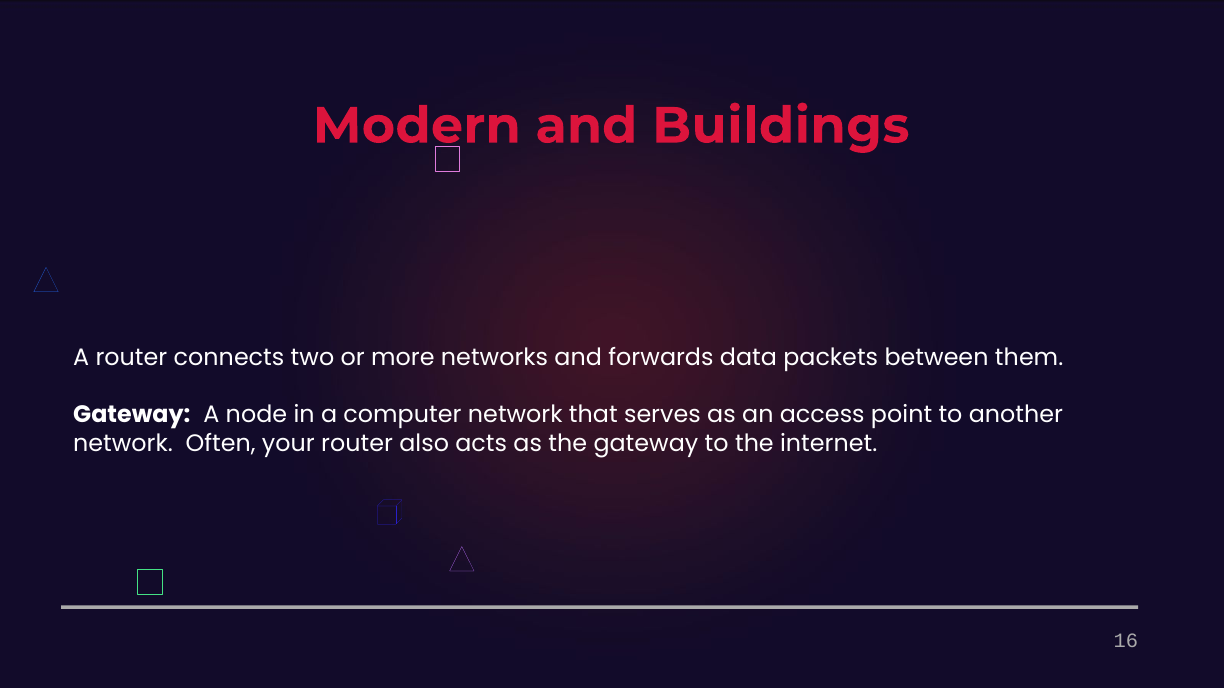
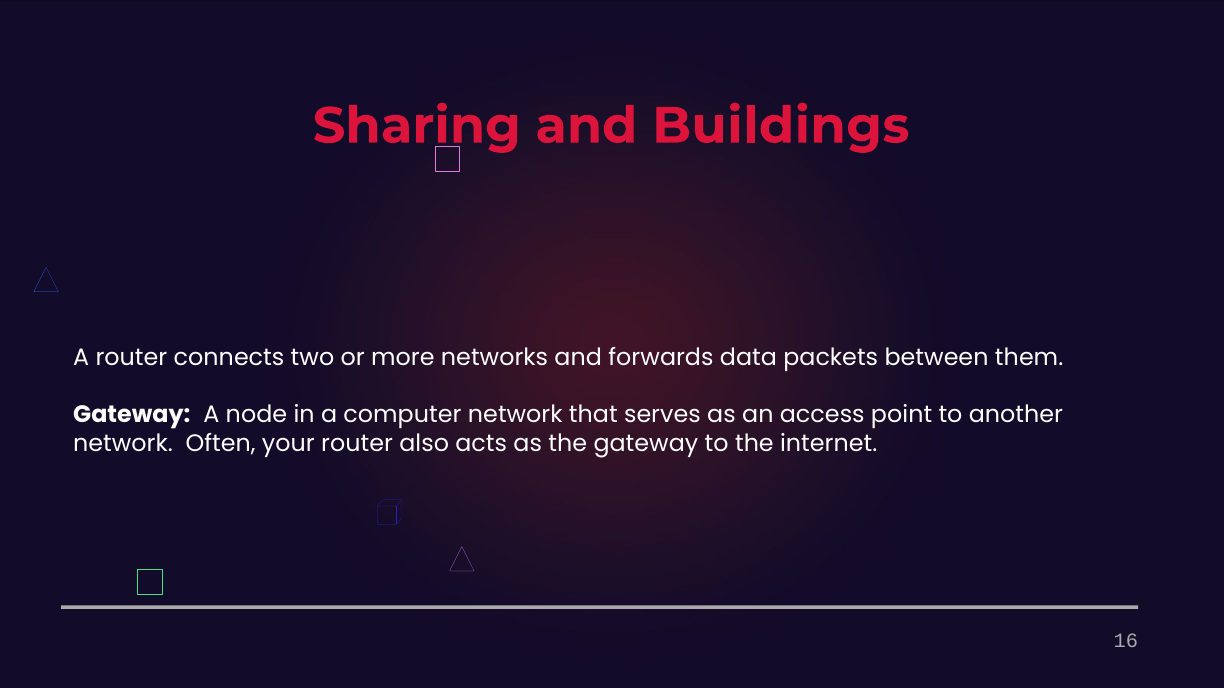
Modern: Modern -> Sharing
